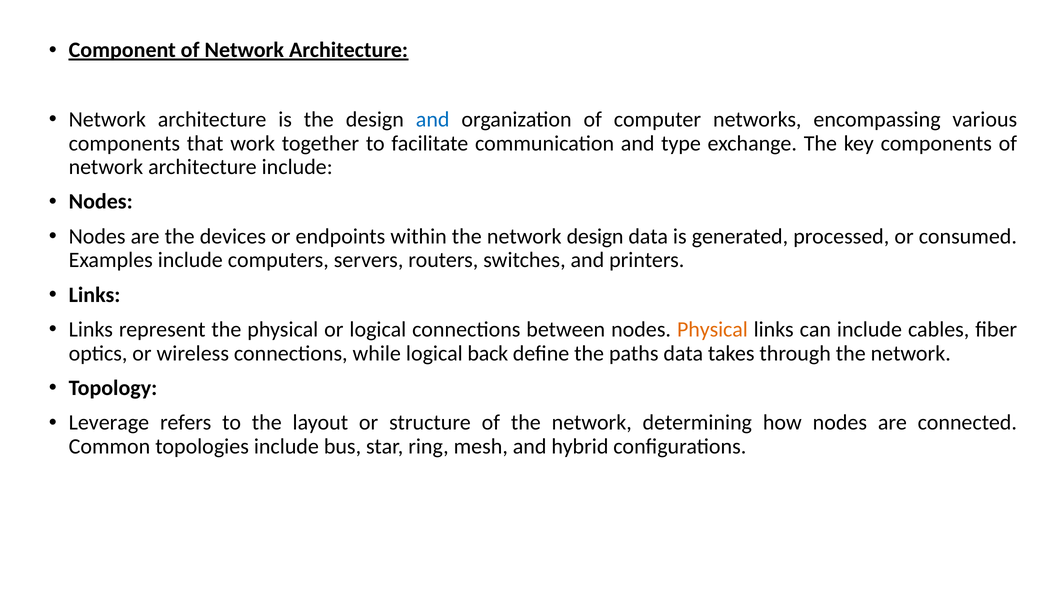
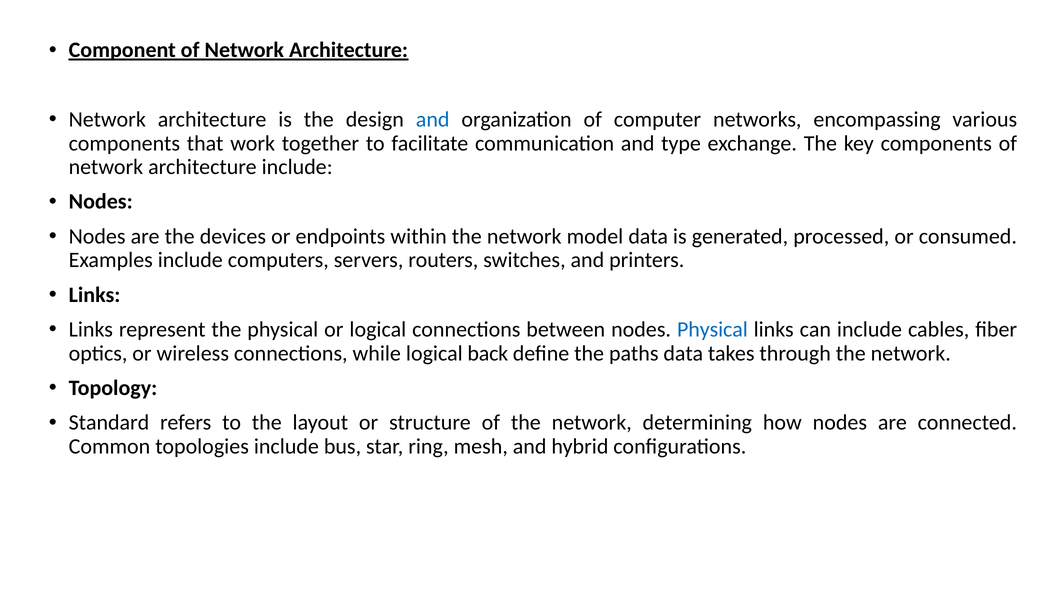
network design: design -> model
Physical at (712, 330) colour: orange -> blue
Leverage: Leverage -> Standard
